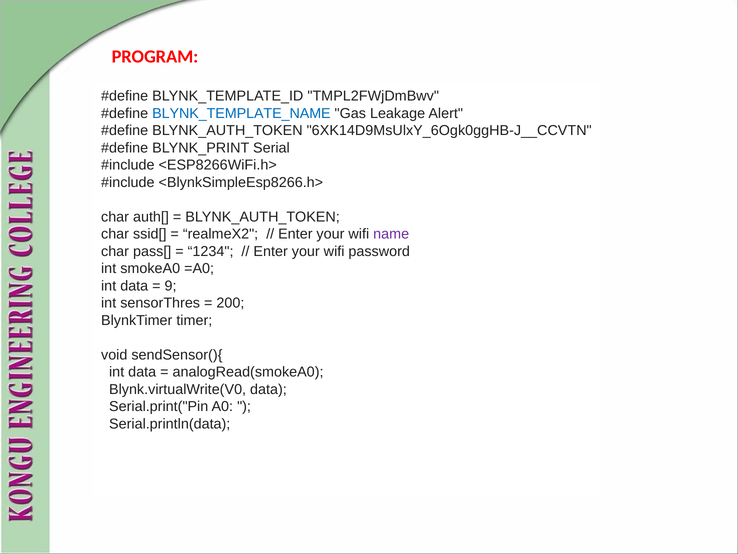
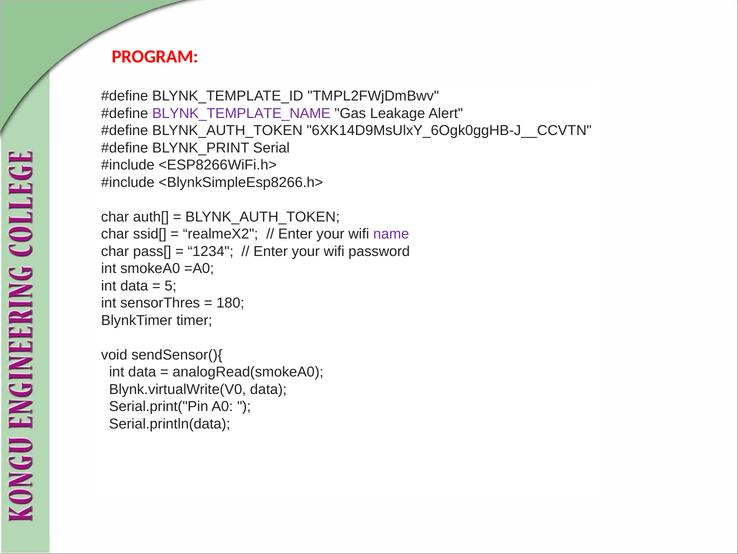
BLYNK_TEMPLATE_NAME colour: blue -> purple
9: 9 -> 5
200: 200 -> 180
